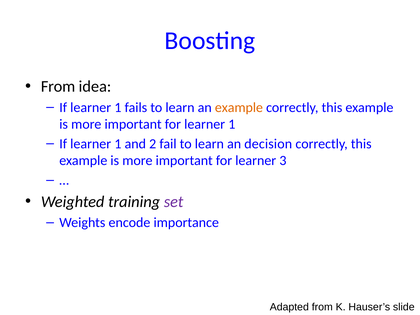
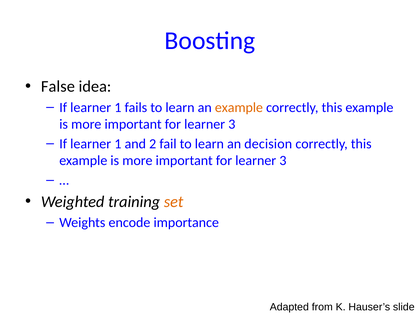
From at (58, 87): From -> False
1 at (232, 124): 1 -> 3
set colour: purple -> orange
